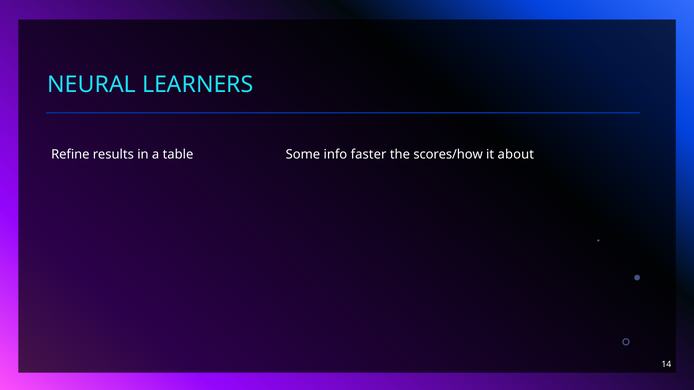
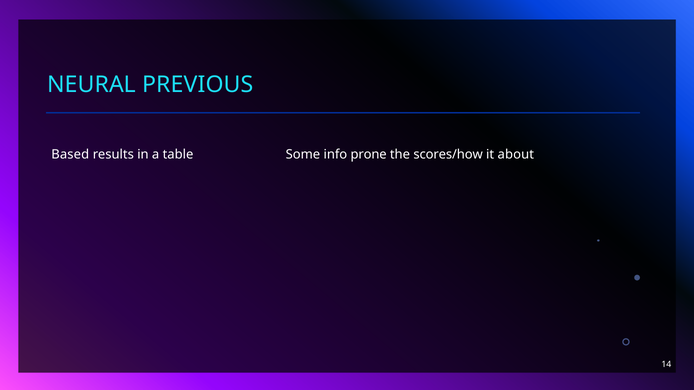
LEARNERS: LEARNERS -> PREVIOUS
Refine: Refine -> Based
faster: faster -> prone
